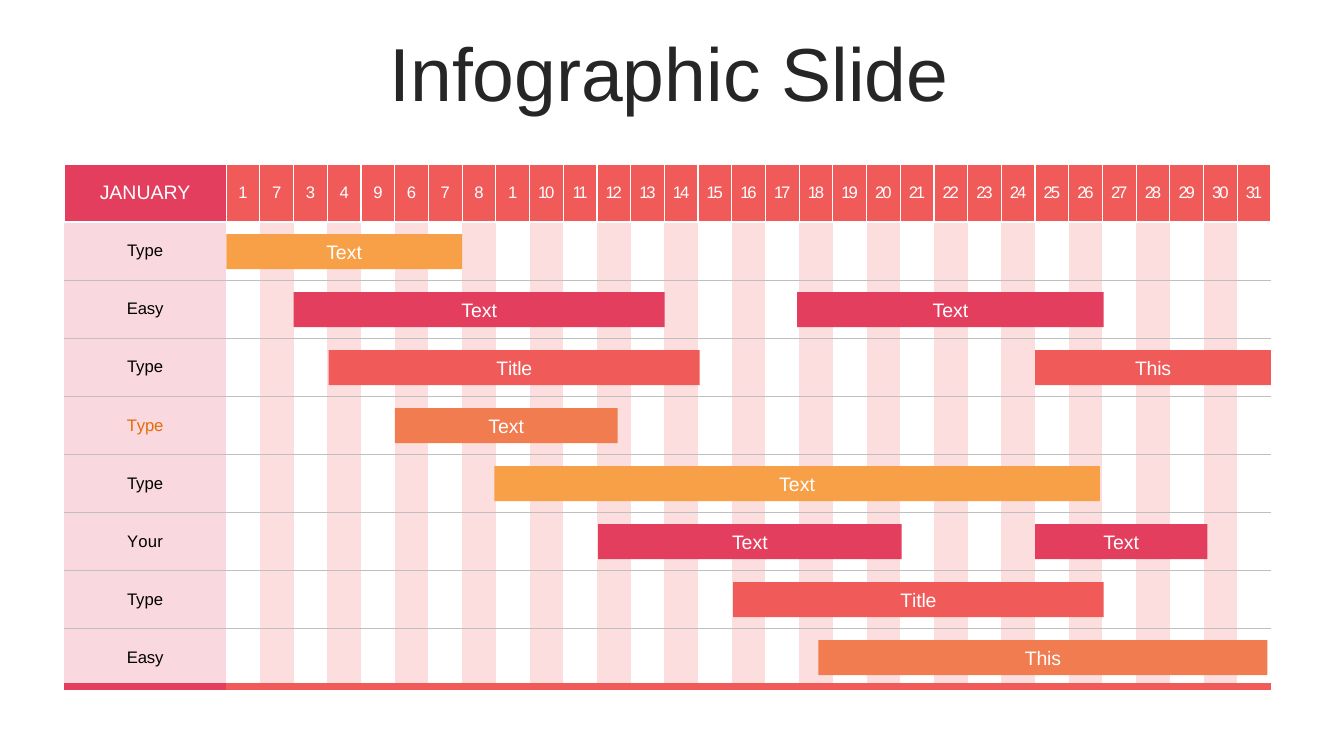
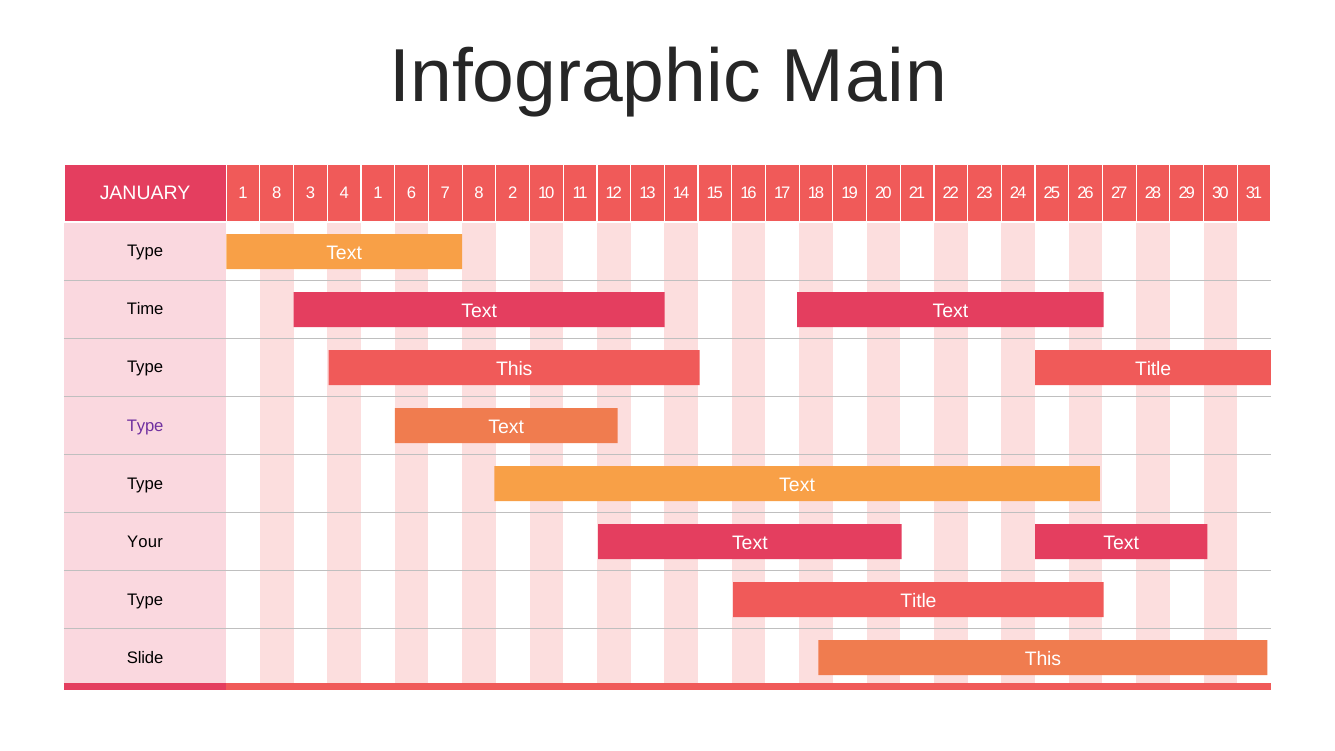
Slide: Slide -> Main
1 7: 7 -> 8
4 9: 9 -> 1
8 1: 1 -> 2
Easy at (145, 309): Easy -> Time
Title at (514, 369): Title -> This
This at (1153, 369): This -> Title
Type at (145, 425) colour: orange -> purple
Easy at (145, 658): Easy -> Slide
